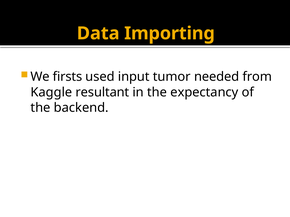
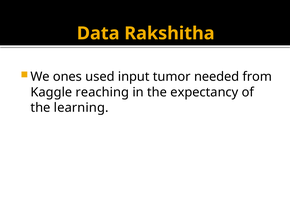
Importing: Importing -> Rakshitha
firsts: firsts -> ones
resultant: resultant -> reaching
backend: backend -> learning
